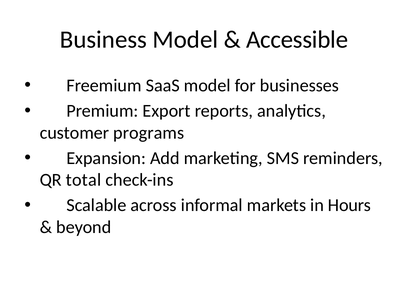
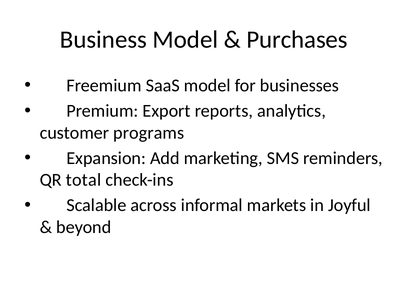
Accessible: Accessible -> Purchases
Hours: Hours -> Joyful
